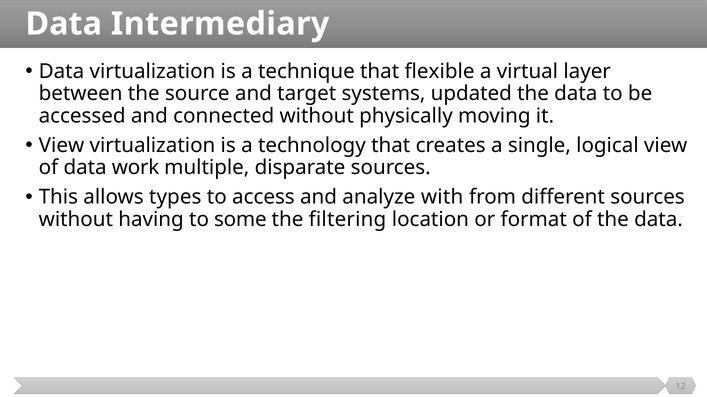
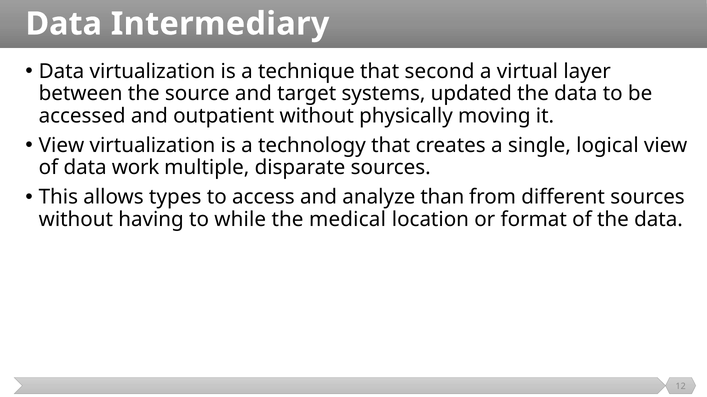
flexible: flexible -> second
connected: connected -> outpatient
with: with -> than
some: some -> while
filtering: filtering -> medical
